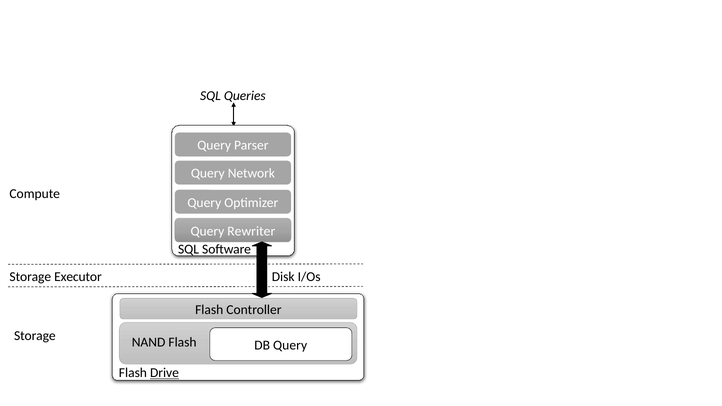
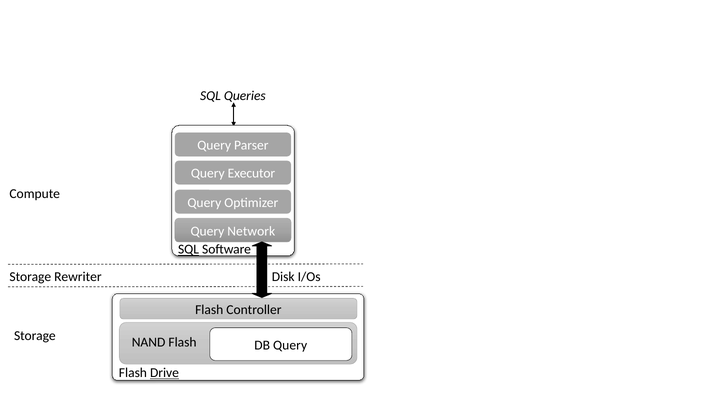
Network: Network -> Executor
Rewriter: Rewriter -> Network
SQL at (189, 250) underline: none -> present
Executor: Executor -> Rewriter
